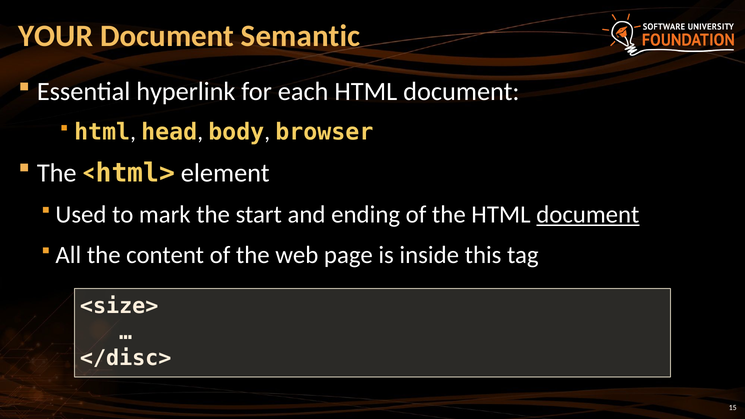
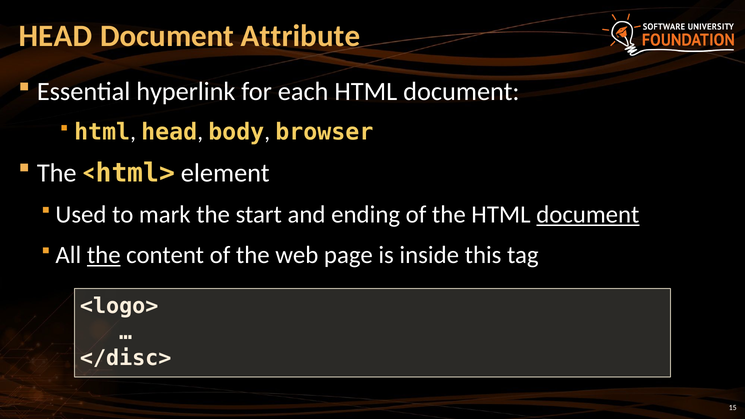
YOUR at (56, 36): YOUR -> HEAD
Semantic: Semantic -> Attribute
the at (104, 255) underline: none -> present
<size>: <size> -> <logo>
